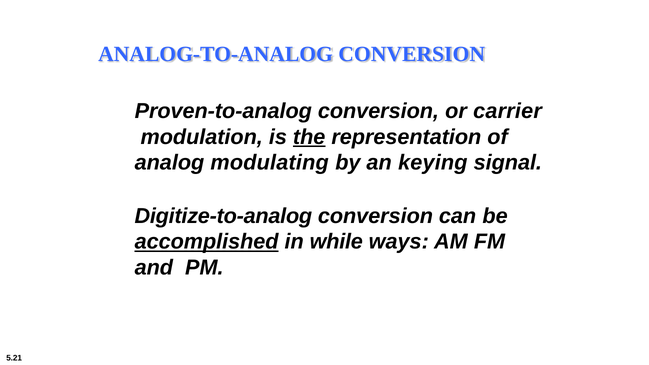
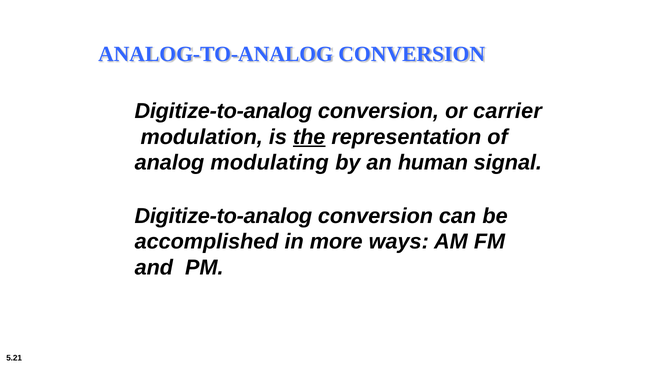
Proven-to-analog at (223, 111): Proven-to-analog -> Digitize-to-analog
keying: keying -> human
accomplished underline: present -> none
while: while -> more
